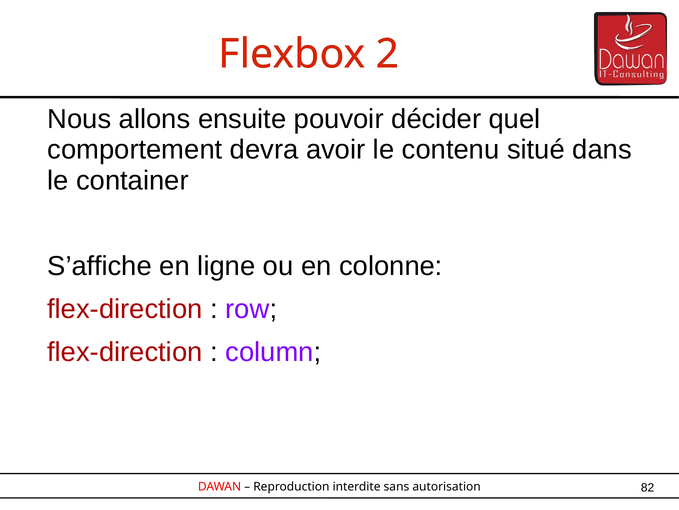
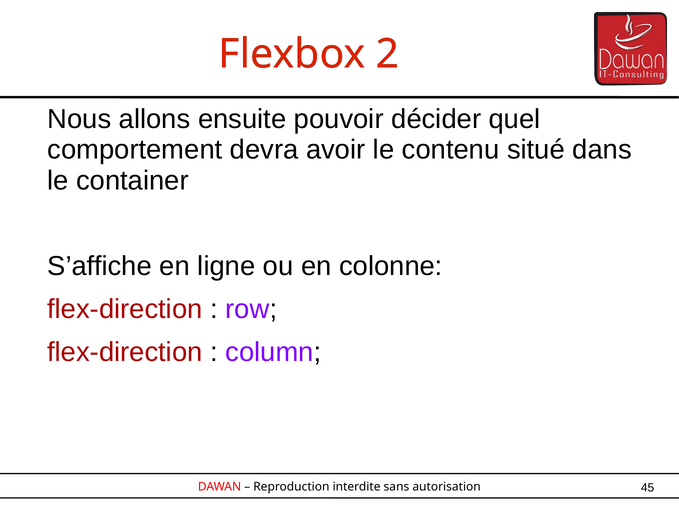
82: 82 -> 45
